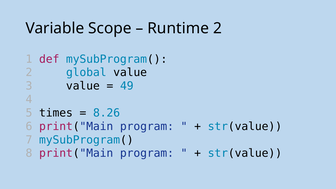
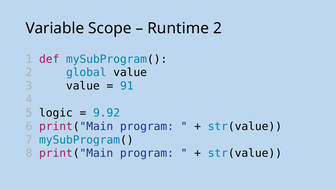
49: 49 -> 91
times: times -> logic
8.26: 8.26 -> 9.92
